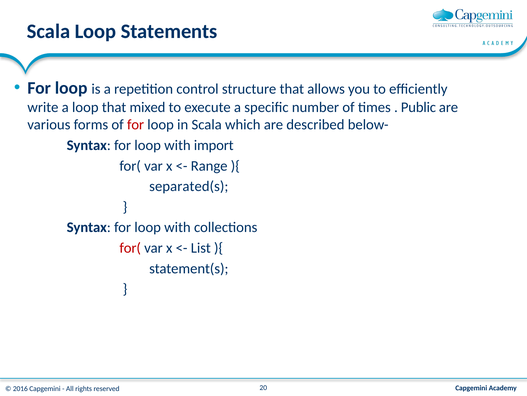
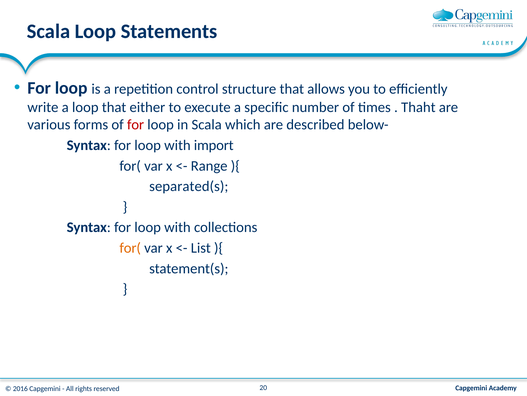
mixed: mixed -> either
Public: Public -> Thaht
for( at (130, 248) colour: red -> orange
